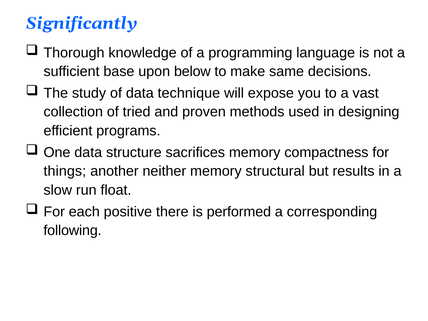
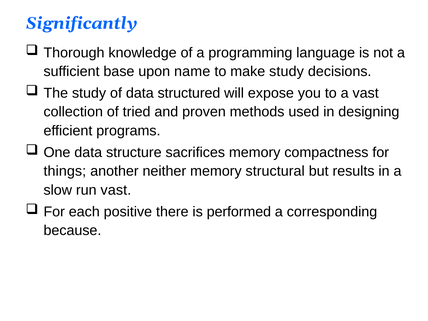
below: below -> name
make same: same -> study
technique: technique -> structured
run float: float -> vast
following: following -> because
